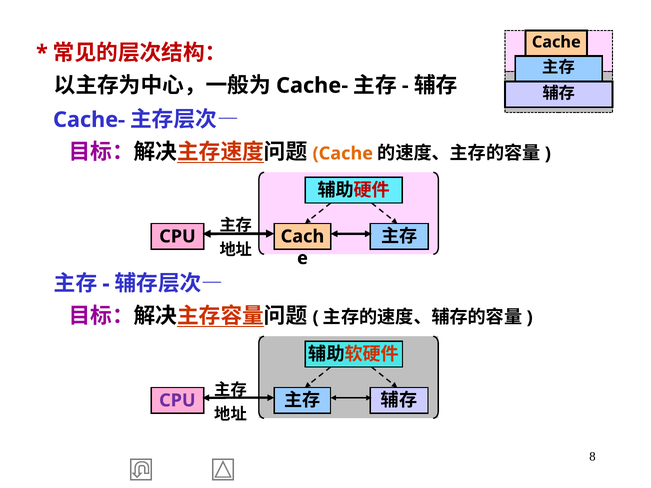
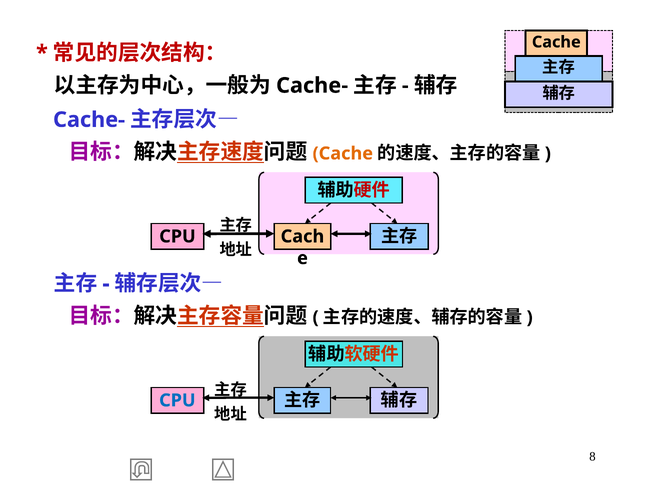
CPU at (177, 401) colour: purple -> blue
